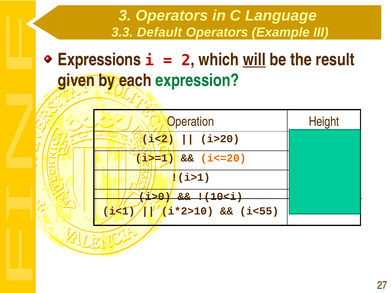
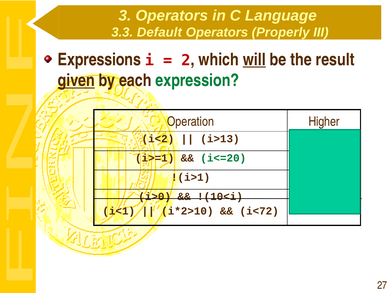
Example: Example -> Properly
given underline: none -> present
Height: Height -> Higher
i>20: i>20 -> i>13
i<=20 colour: orange -> green
i<55: i<55 -> i<72
